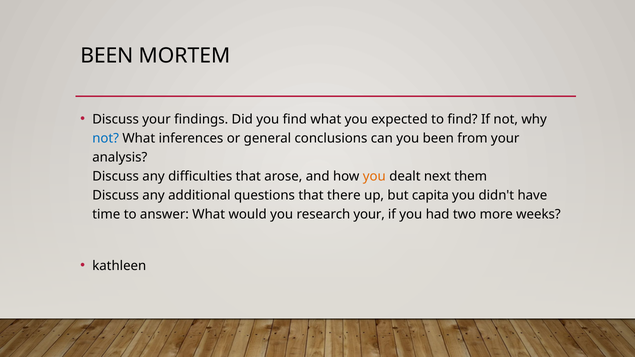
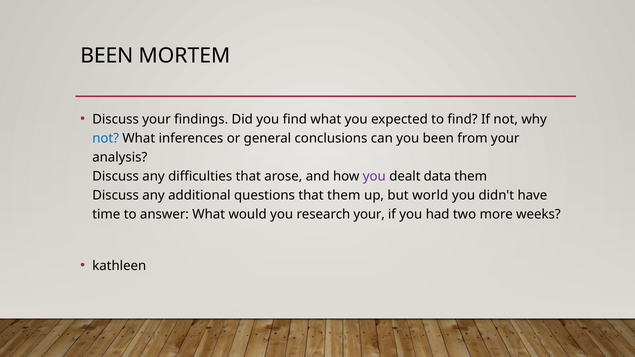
you at (374, 177) colour: orange -> purple
next: next -> data
that there: there -> them
capita: capita -> world
